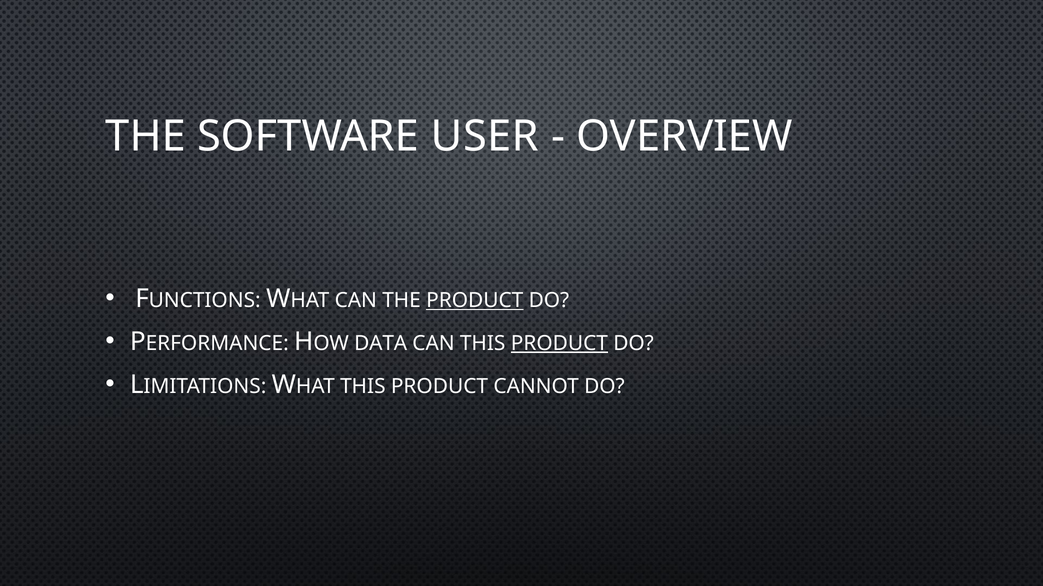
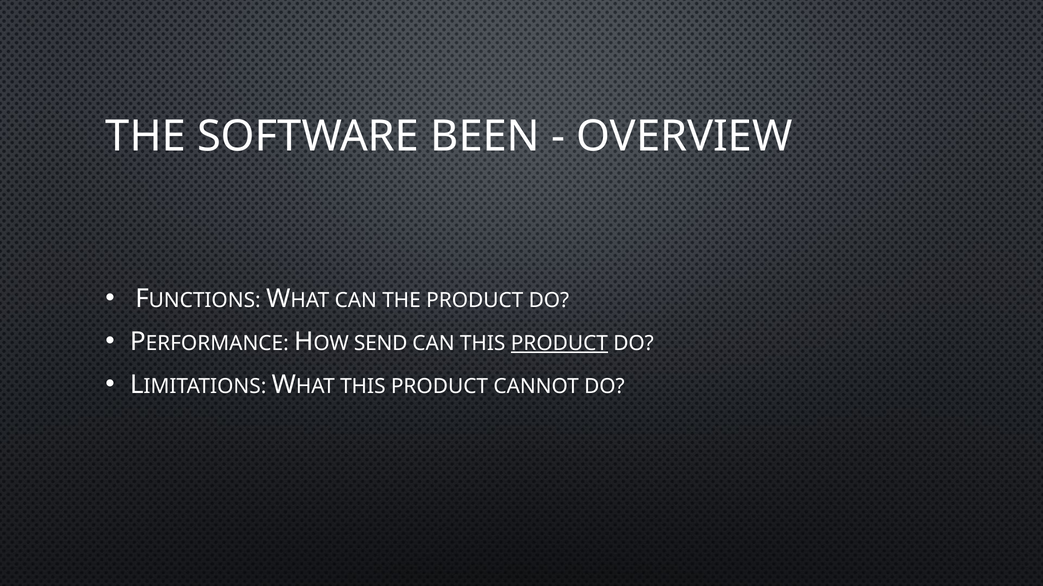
USER: USER -> BEEN
PRODUCT at (475, 301) underline: present -> none
DATA: DATA -> SEND
